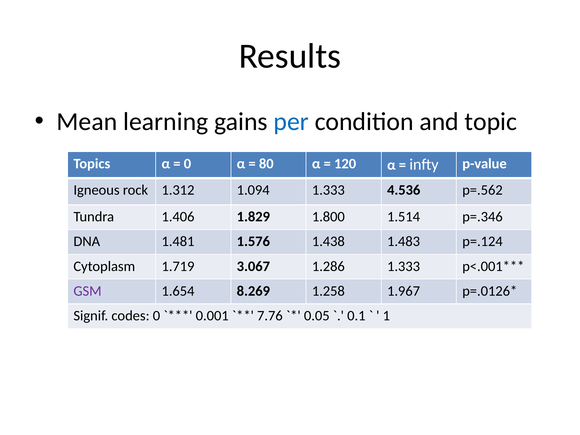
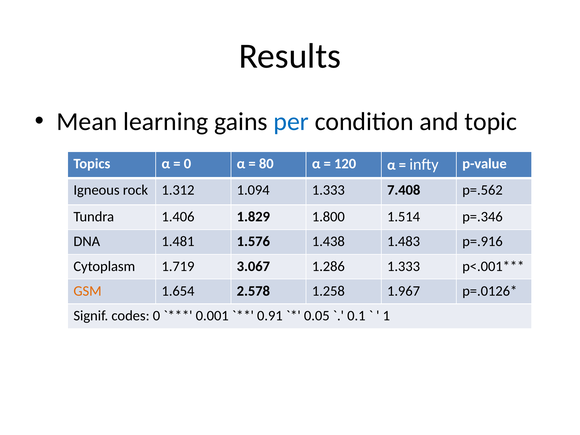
4.536: 4.536 -> 7.408
p=.124: p=.124 -> p=.916
GSM colour: purple -> orange
8.269: 8.269 -> 2.578
7.76: 7.76 -> 0.91
